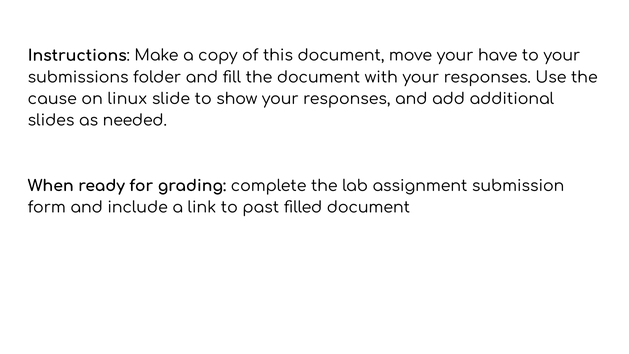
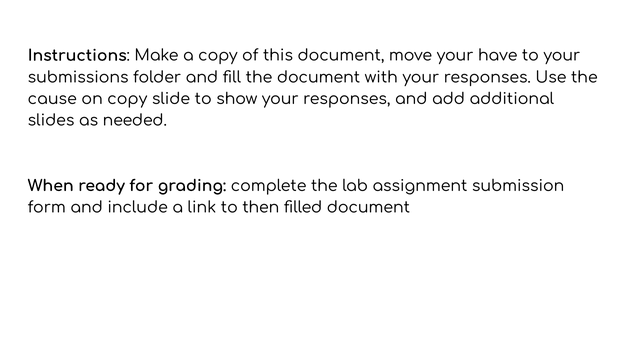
on linux: linux -> copy
past: past -> then
